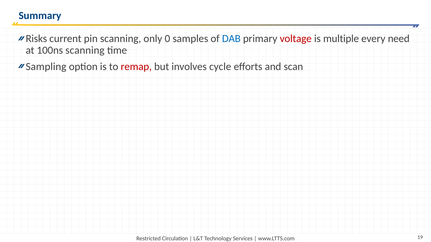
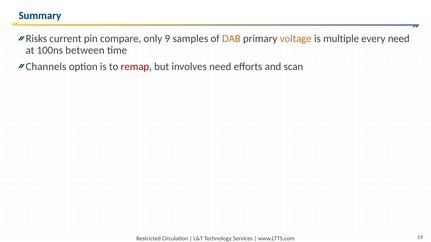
pin scanning: scanning -> compare
0: 0 -> 9
DAB colour: blue -> orange
voltage colour: red -> orange
100ns scanning: scanning -> between
Sampling: Sampling -> Channels
involves cycle: cycle -> need
